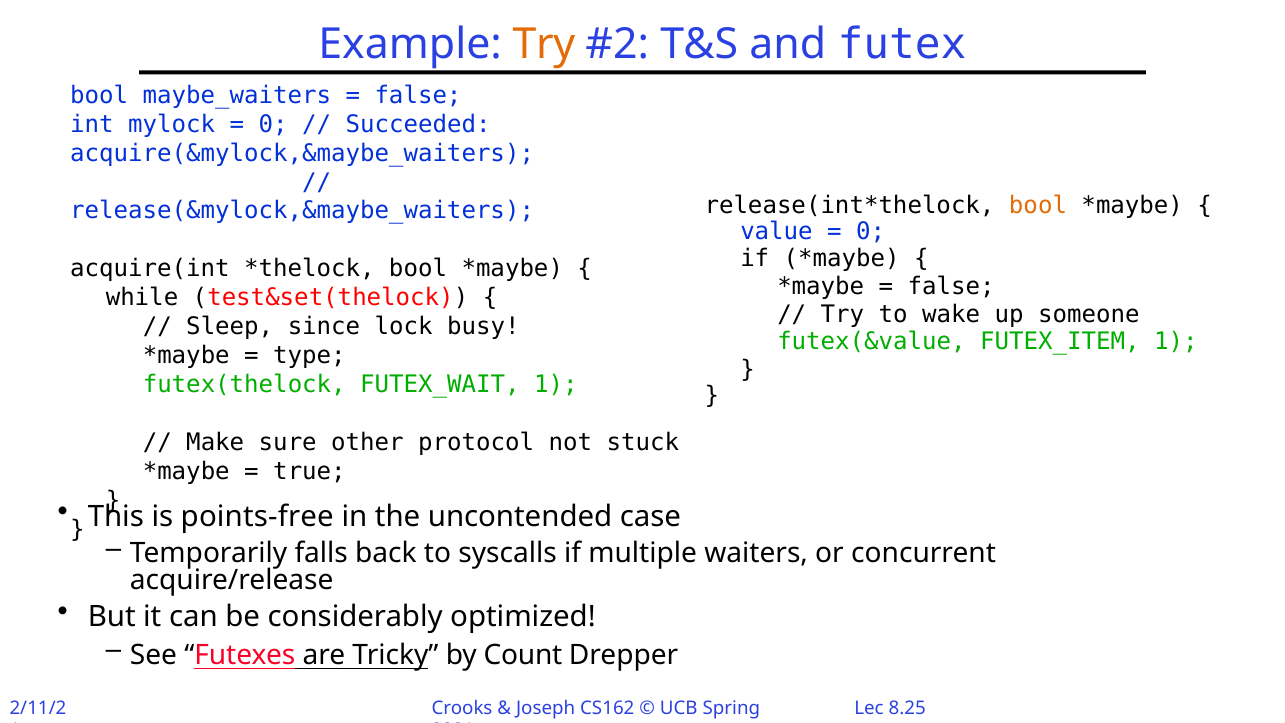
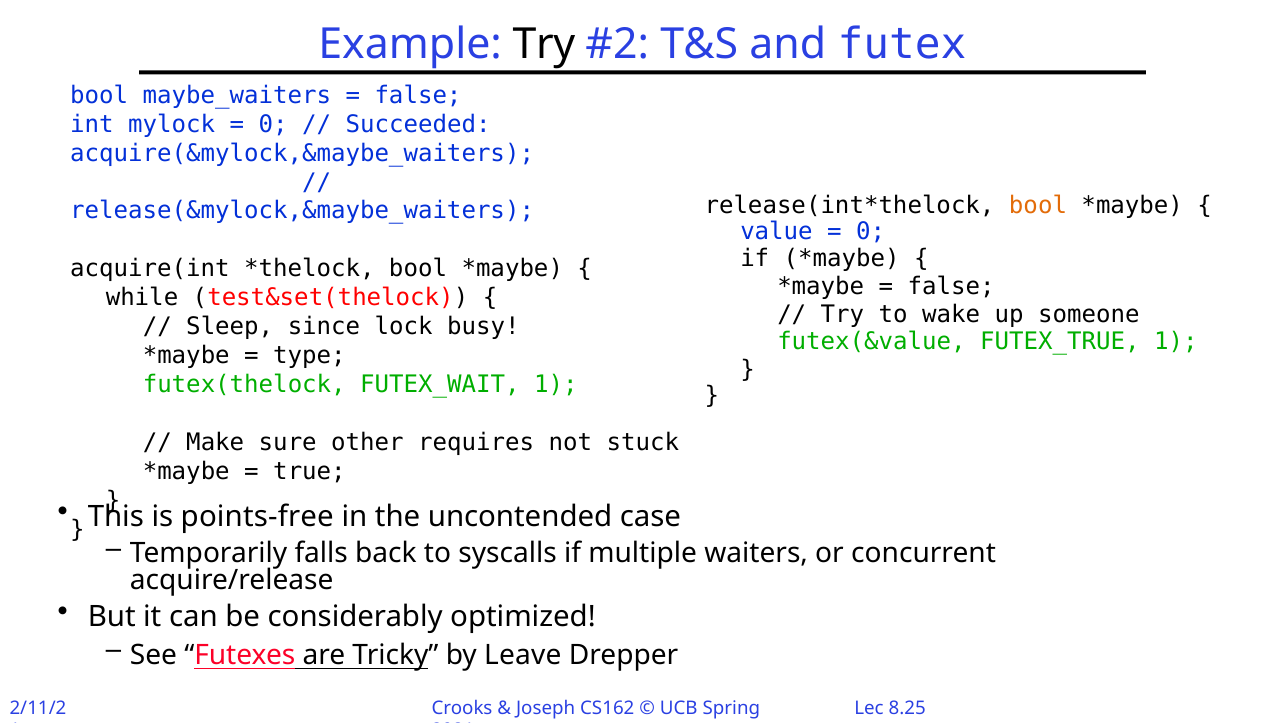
Try at (544, 44) colour: orange -> black
FUTEX_ITEM: FUTEX_ITEM -> FUTEX_TRUE
protocol: protocol -> requires
Count: Count -> Leave
